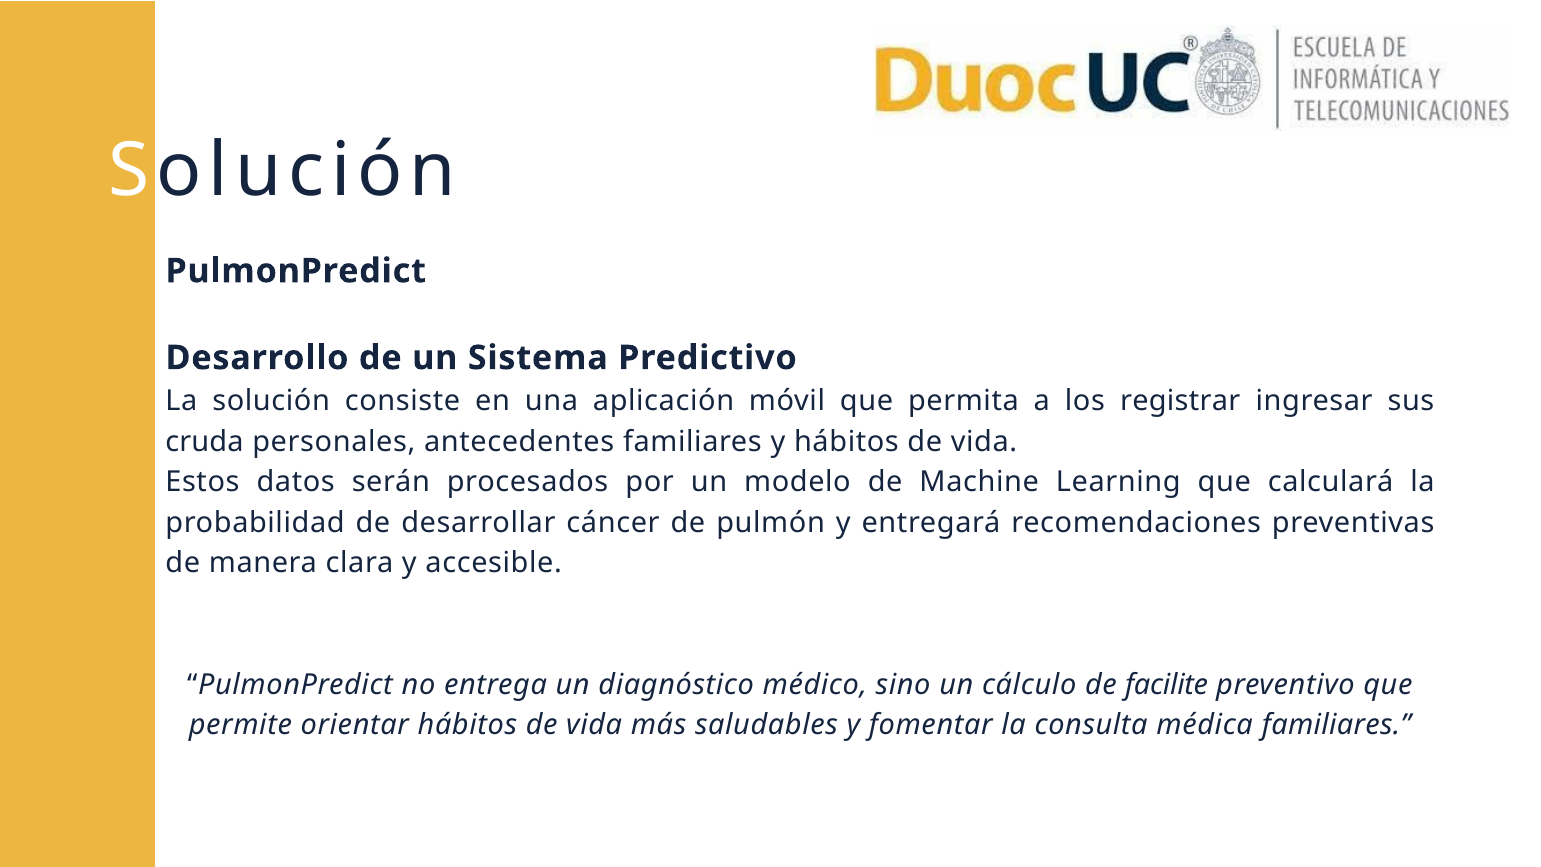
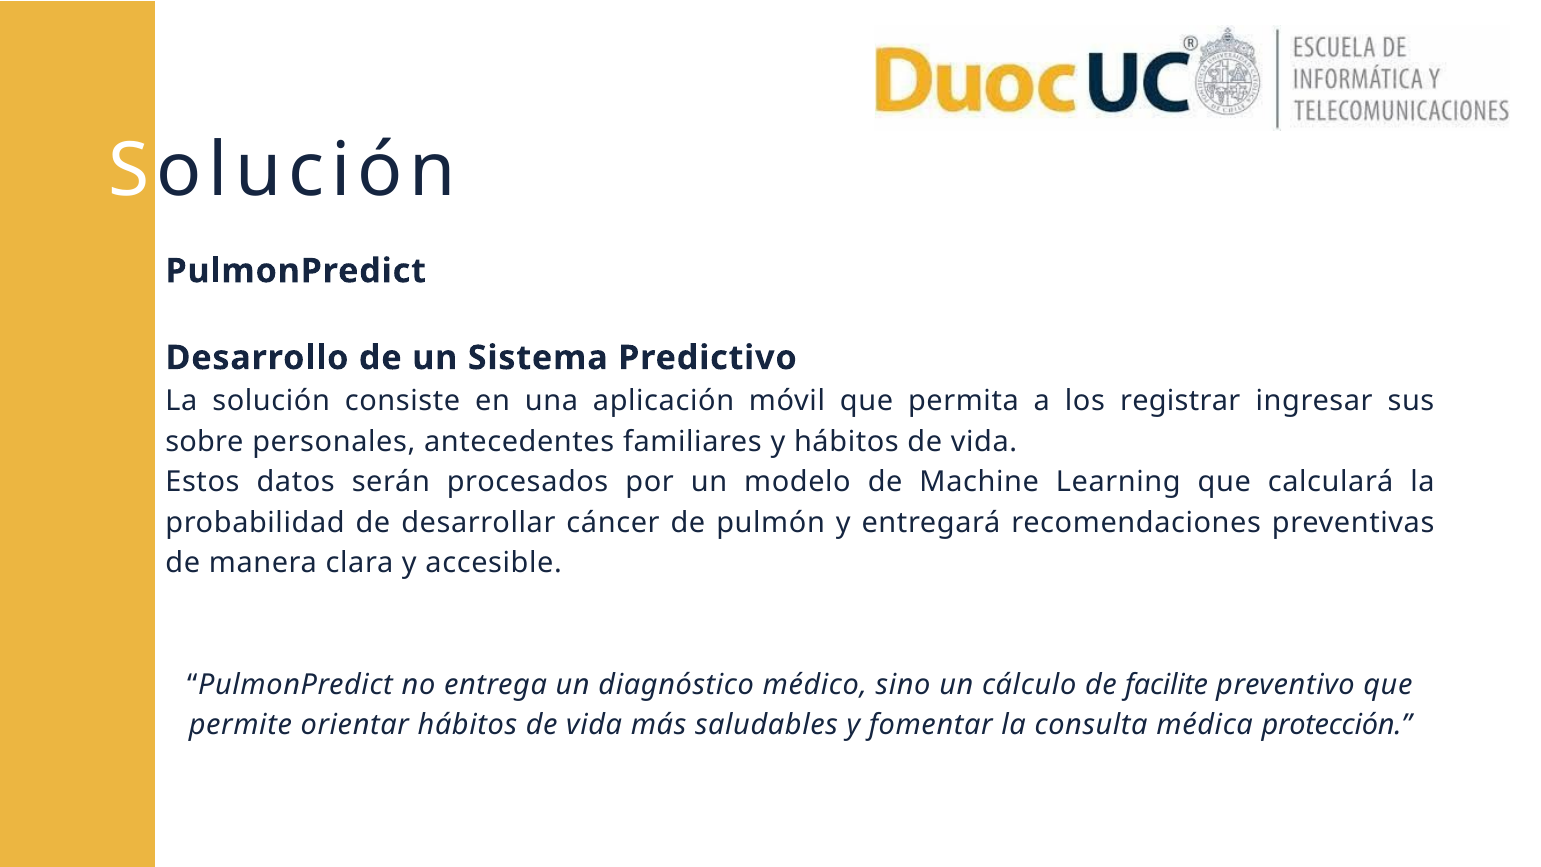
cruda: cruda -> sobre
médica familiares: familiares -> protección
